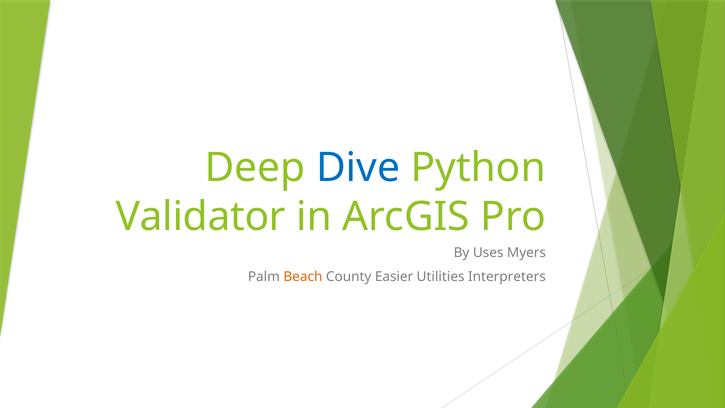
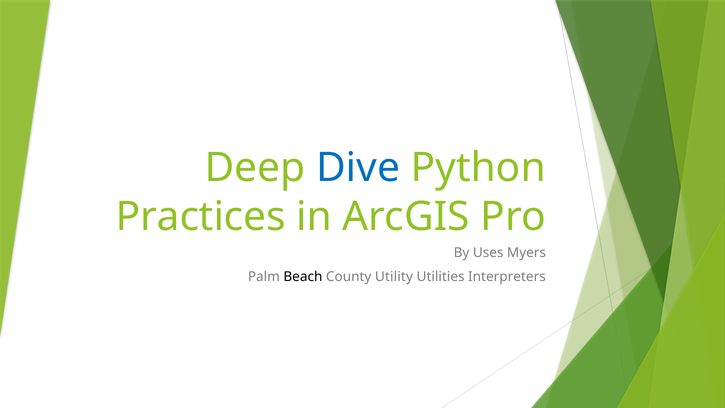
Validator: Validator -> Practices
Beach colour: orange -> black
Easier: Easier -> Utility
